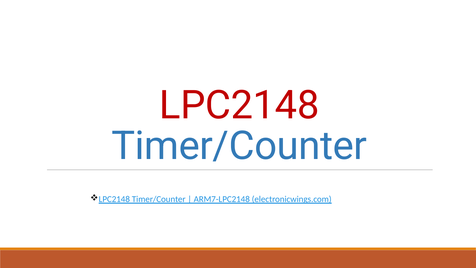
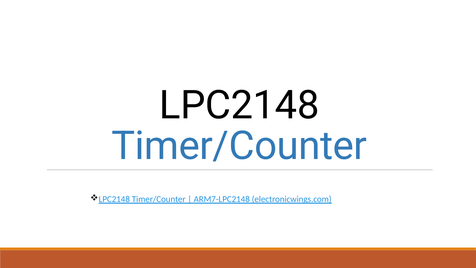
LPC2148 colour: red -> black
